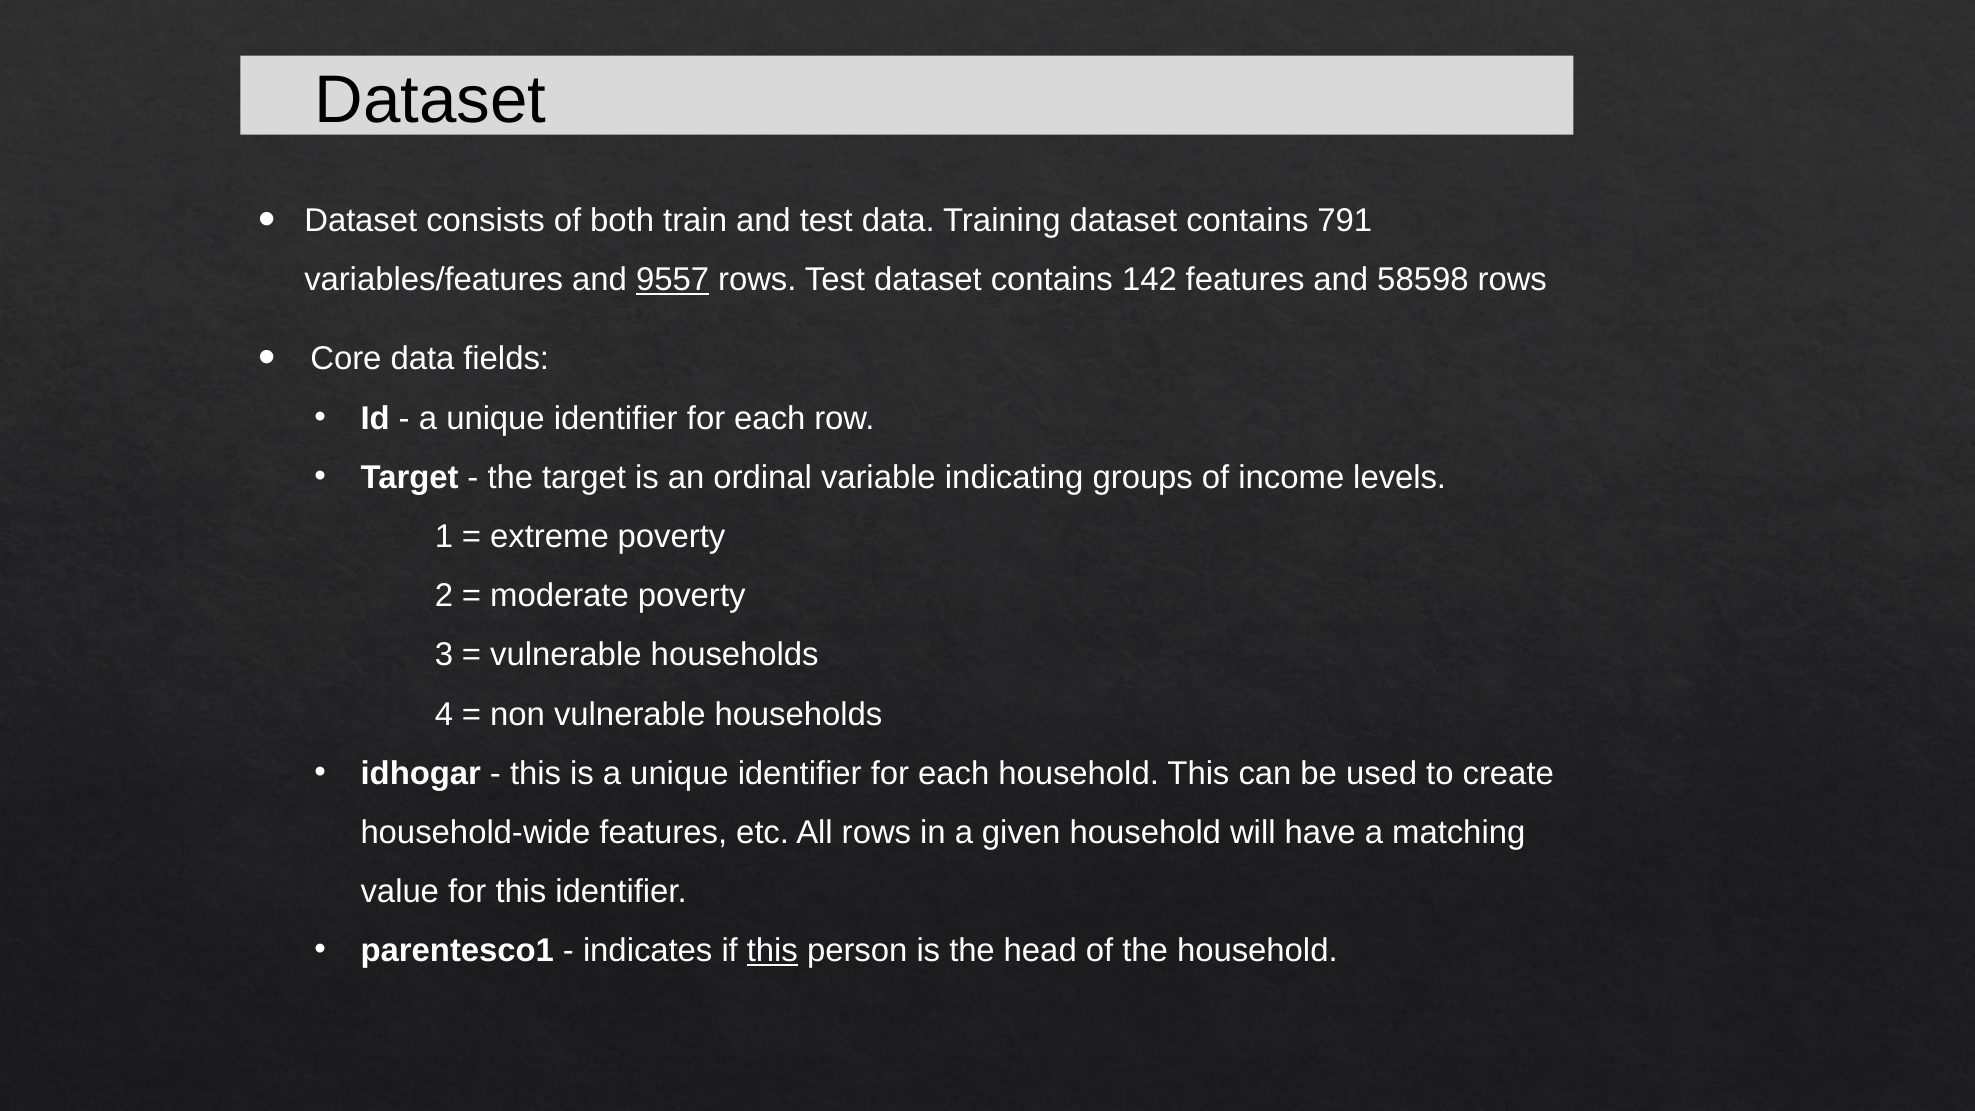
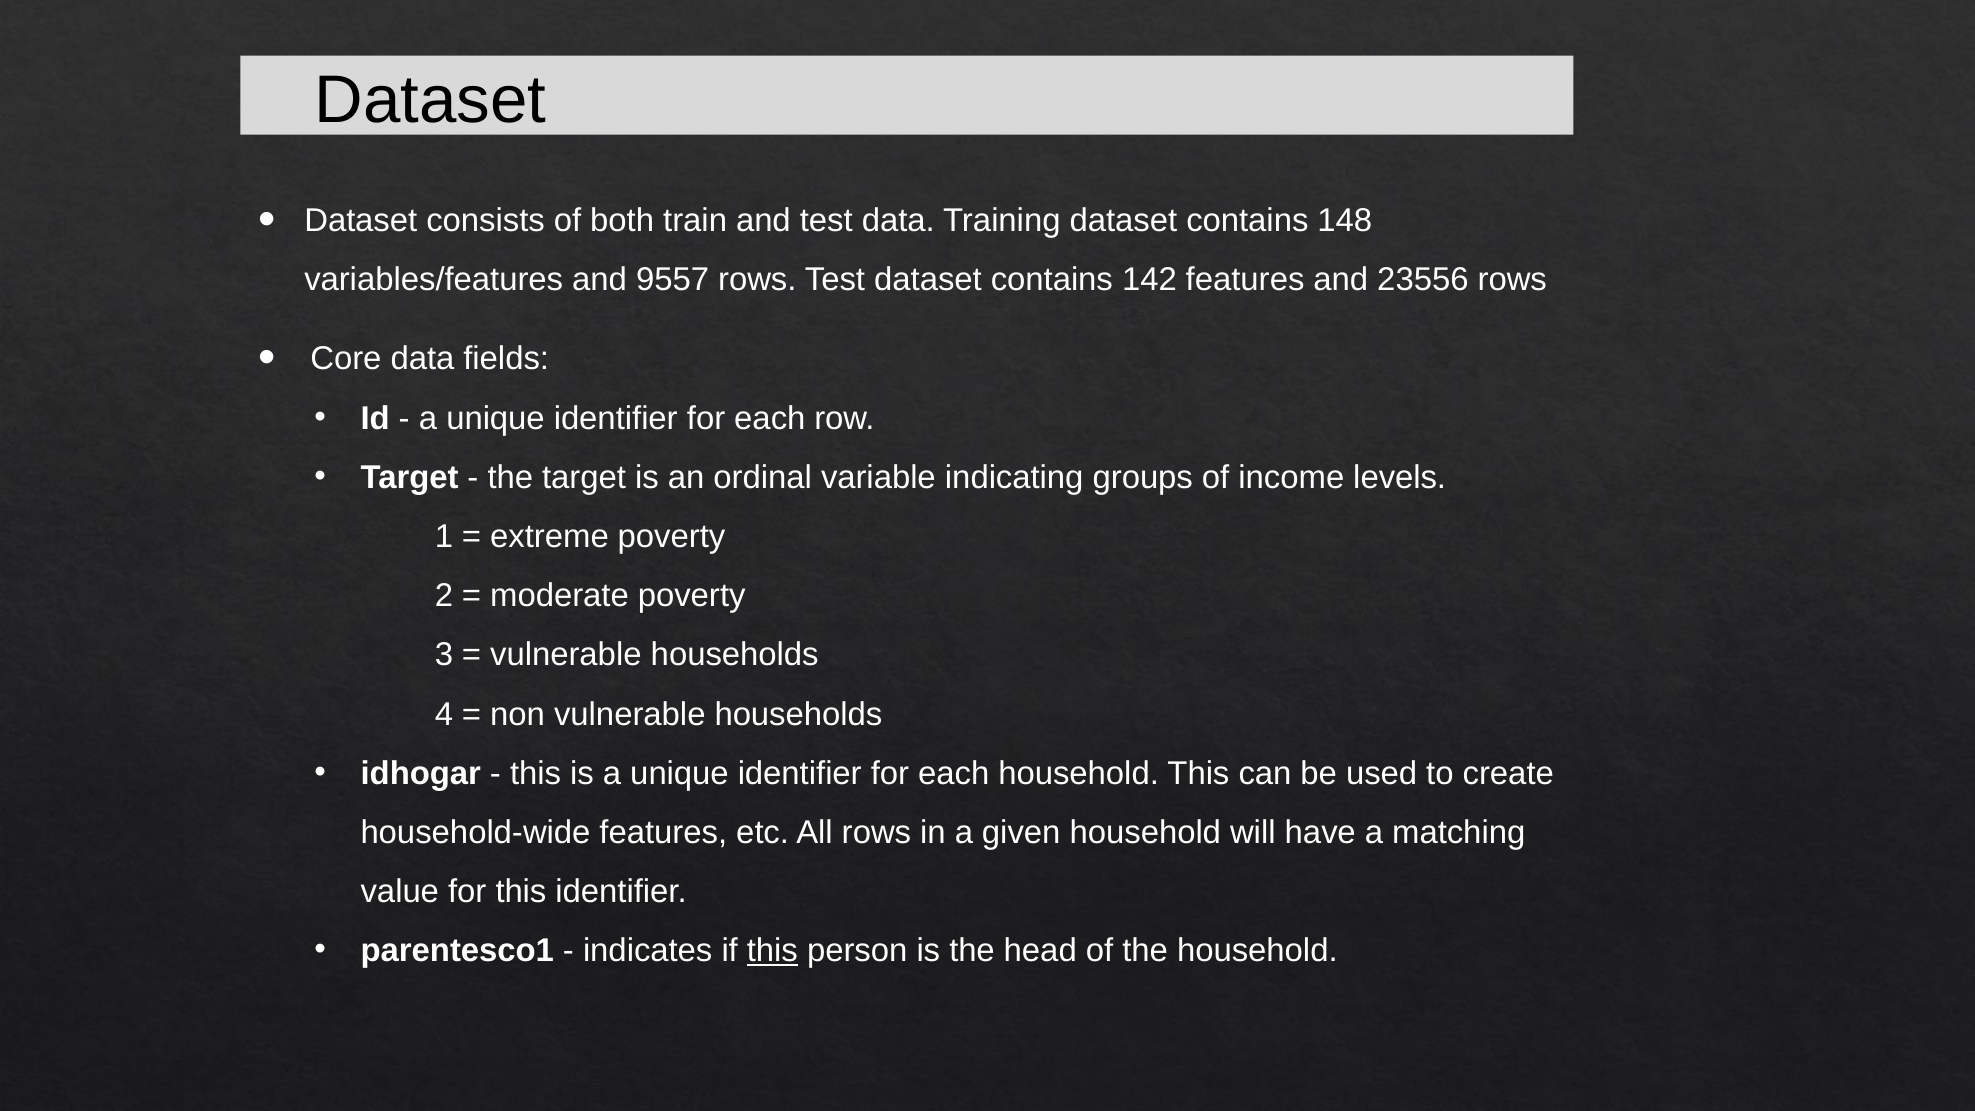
791: 791 -> 148
9557 underline: present -> none
58598: 58598 -> 23556
